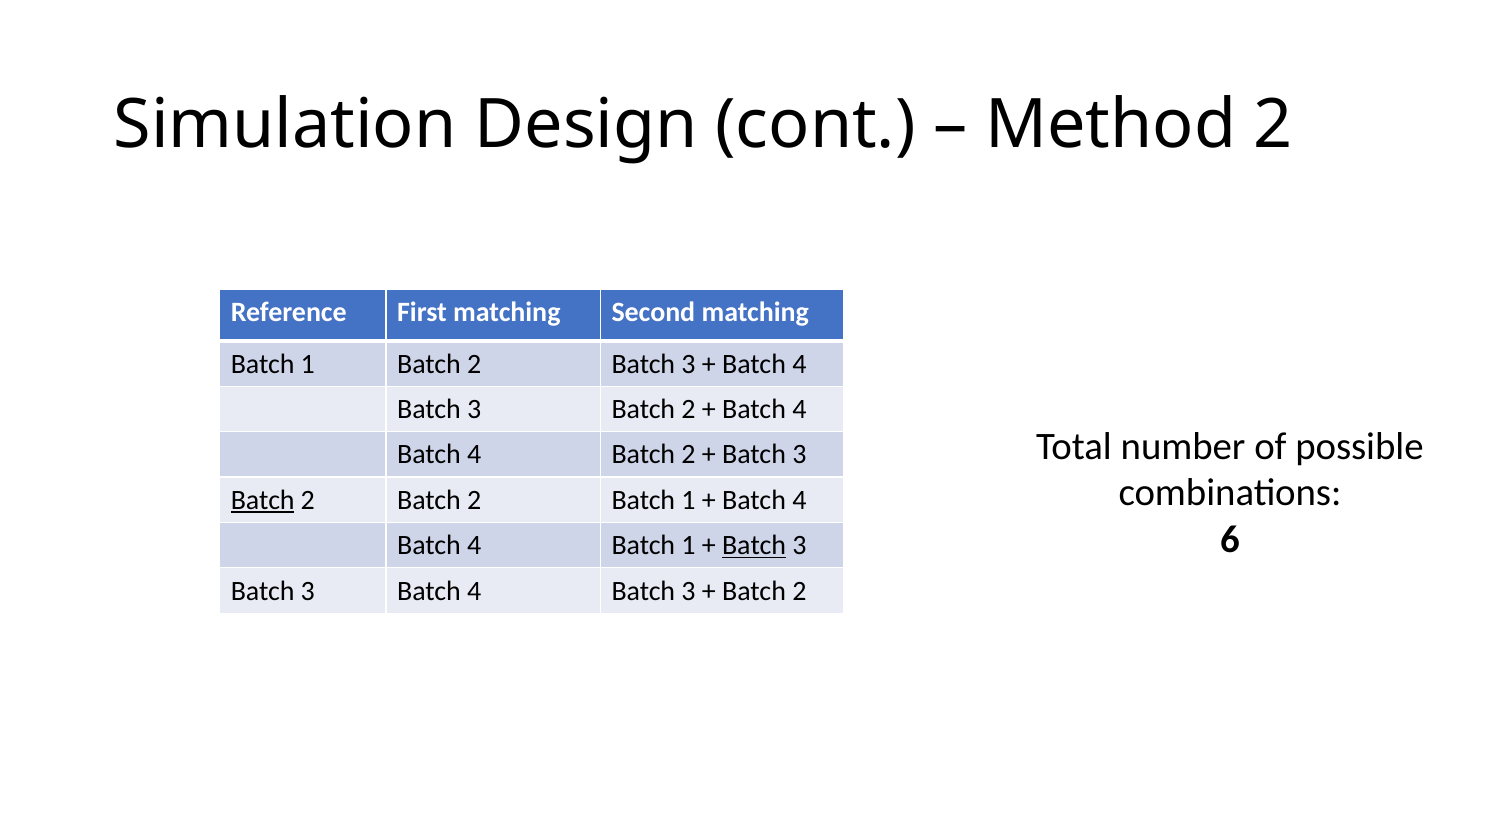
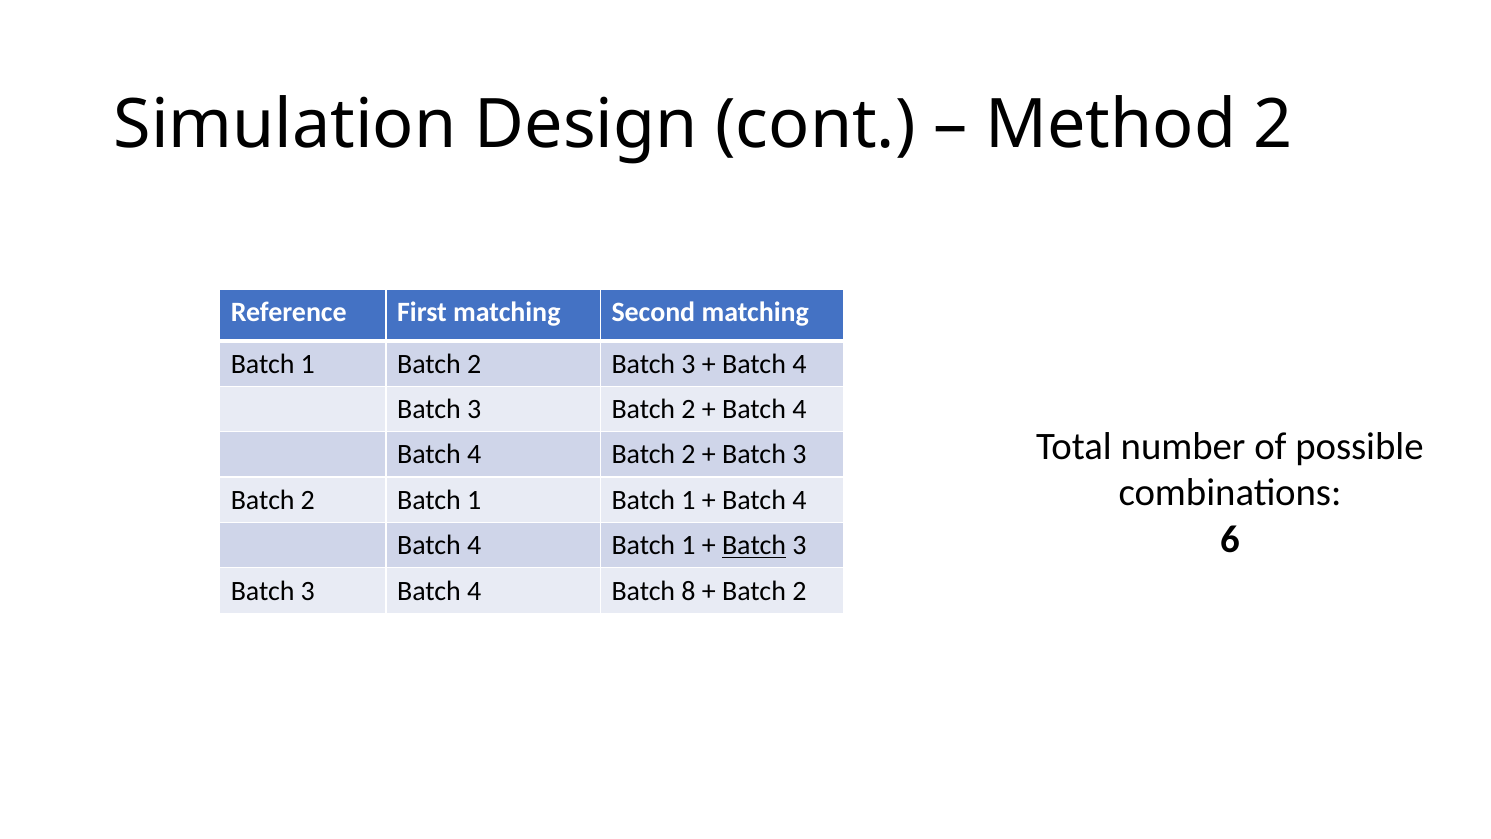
Batch at (263, 500) underline: present -> none
2 Batch 2: 2 -> 1
3 at (688, 591): 3 -> 8
